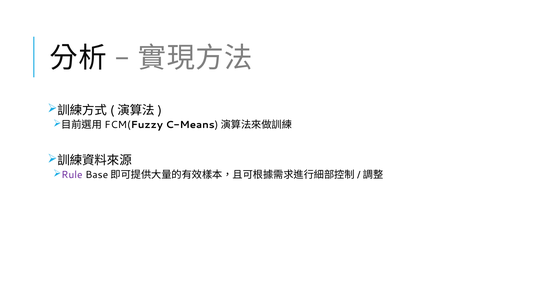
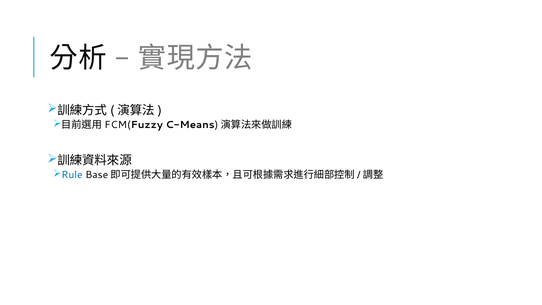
Rule colour: purple -> blue
